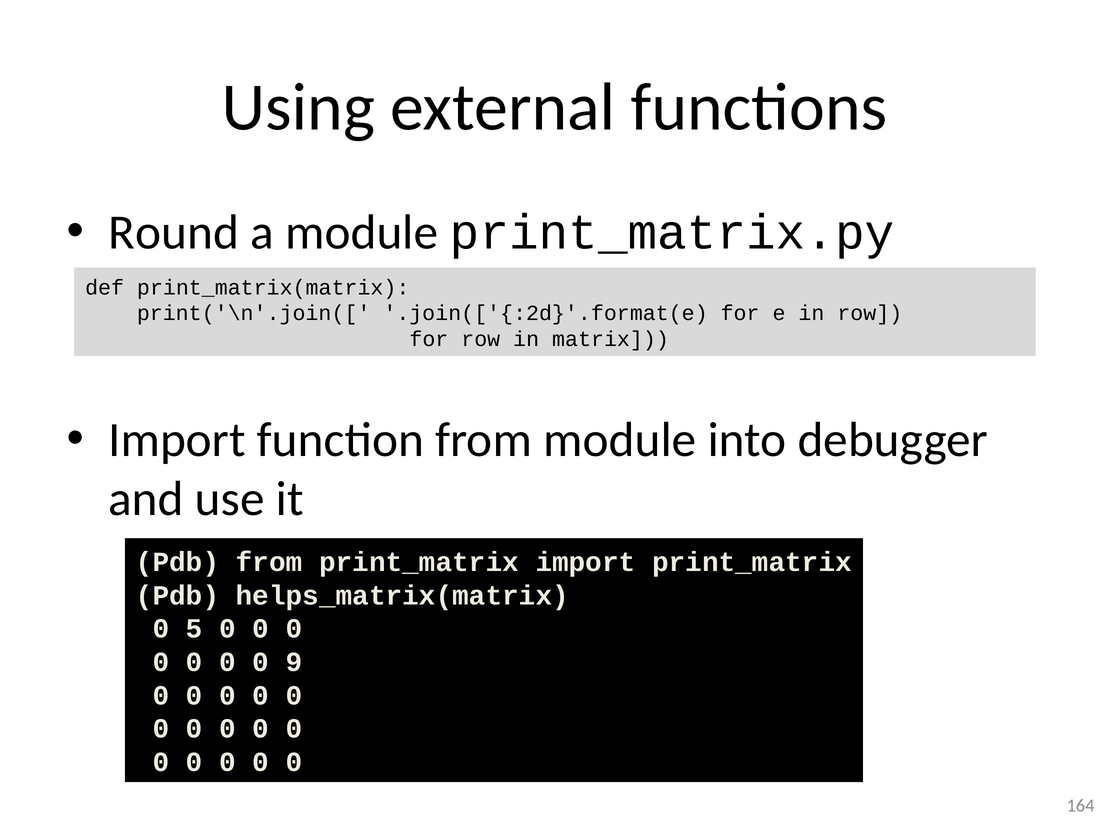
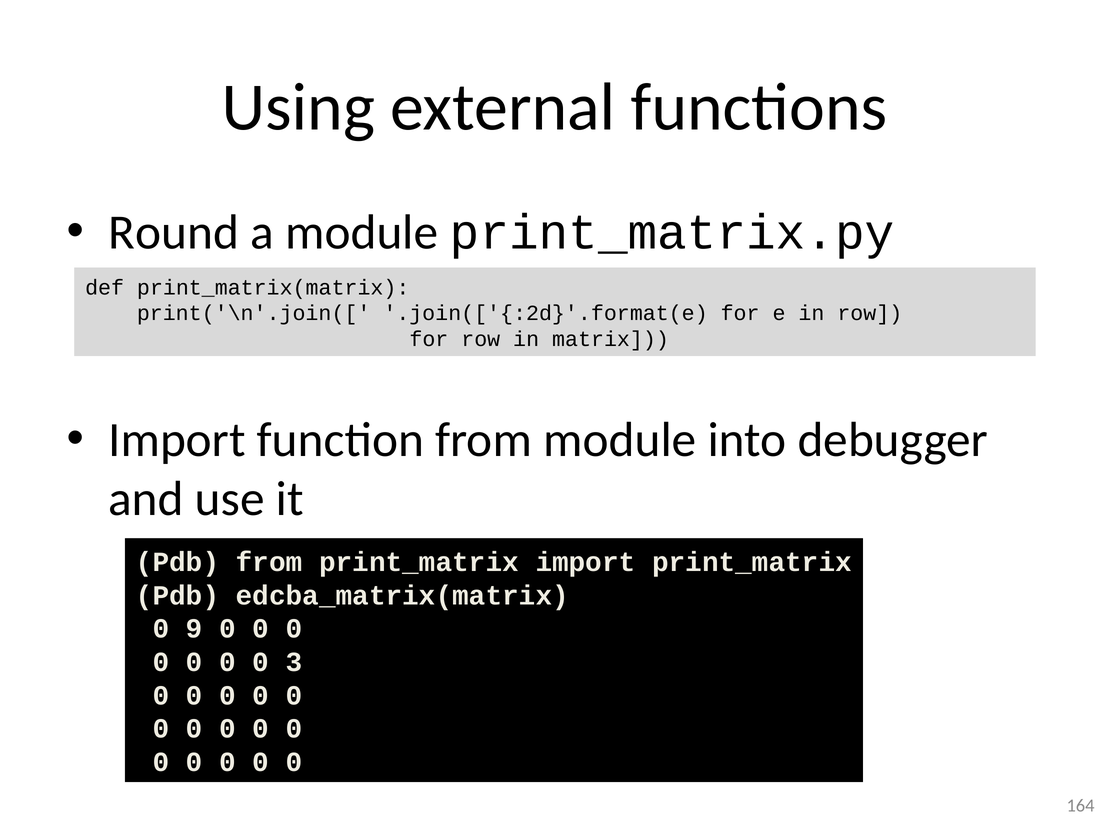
helps_matrix(matrix: helps_matrix(matrix -> edcba_matrix(matrix
5: 5 -> 9
9: 9 -> 3
